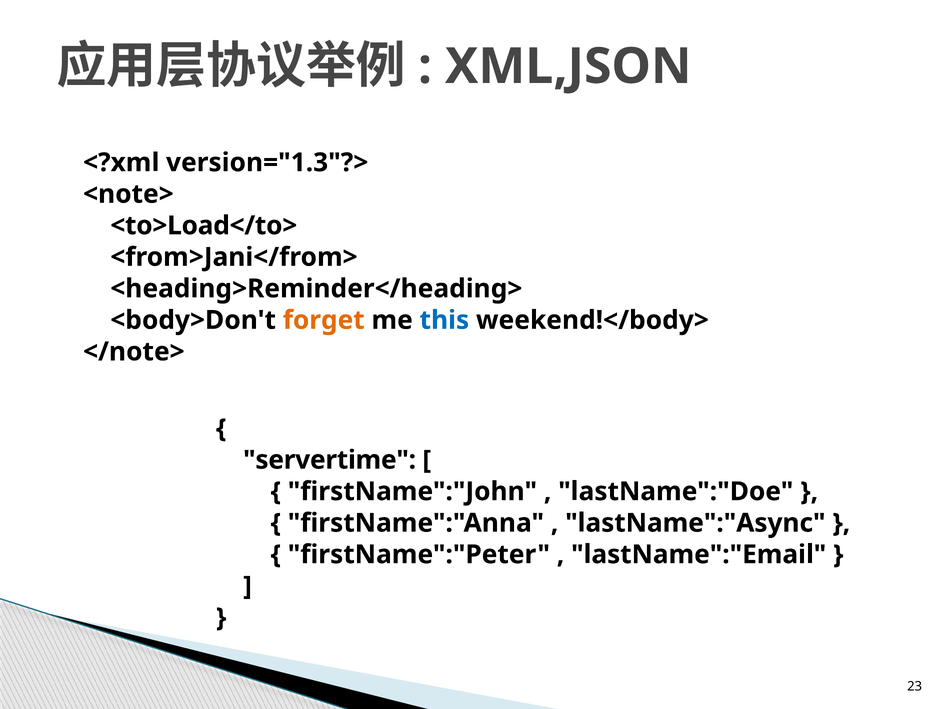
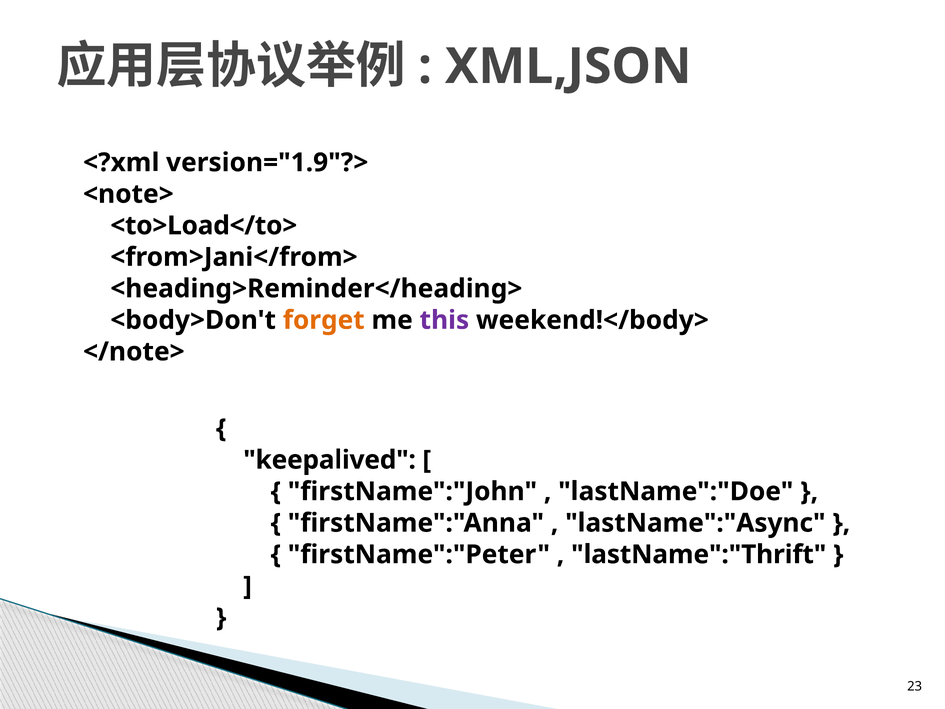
version="1.3"?>: version="1.3"?> -> version="1.9"?>
this colour: blue -> purple
servertime: servertime -> keepalived
lastName":"Email: lastName":"Email -> lastName":"Thrift
